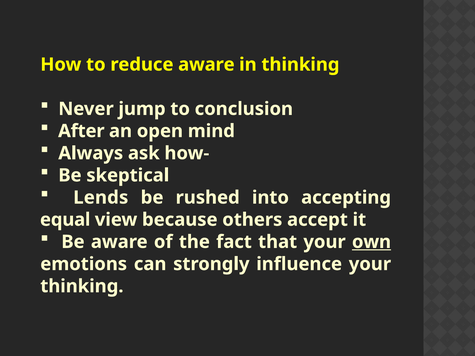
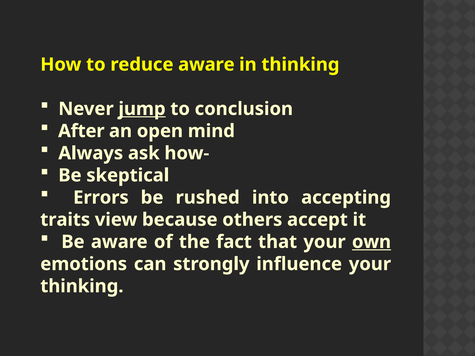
jump underline: none -> present
Lends: Lends -> Errors
equal: equal -> traits
